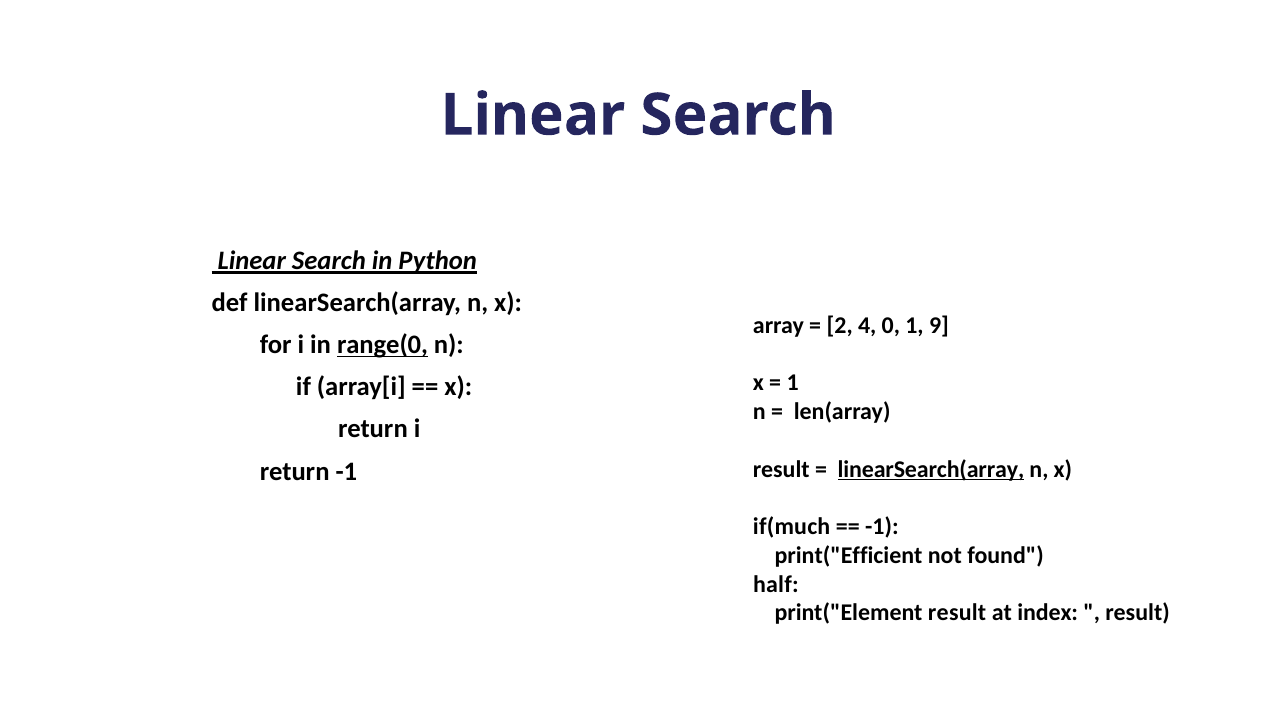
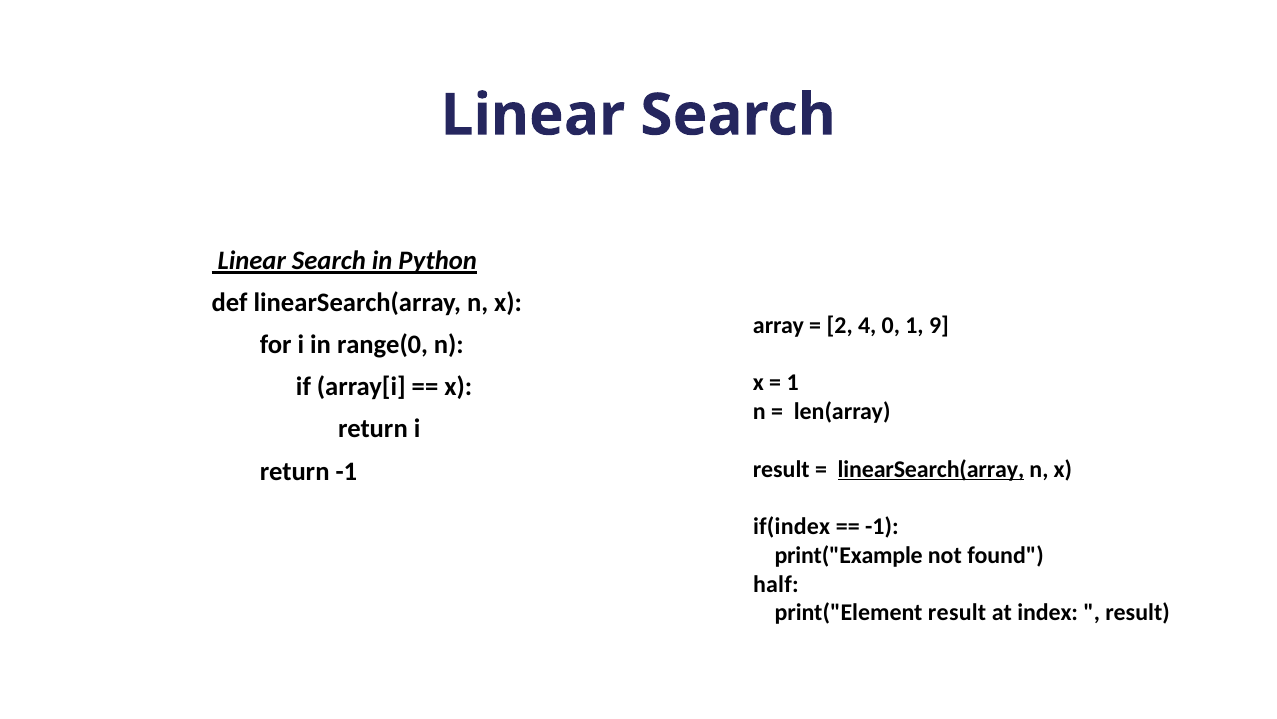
range(0 underline: present -> none
if(much: if(much -> if(index
print("Efficient: print("Efficient -> print("Example
